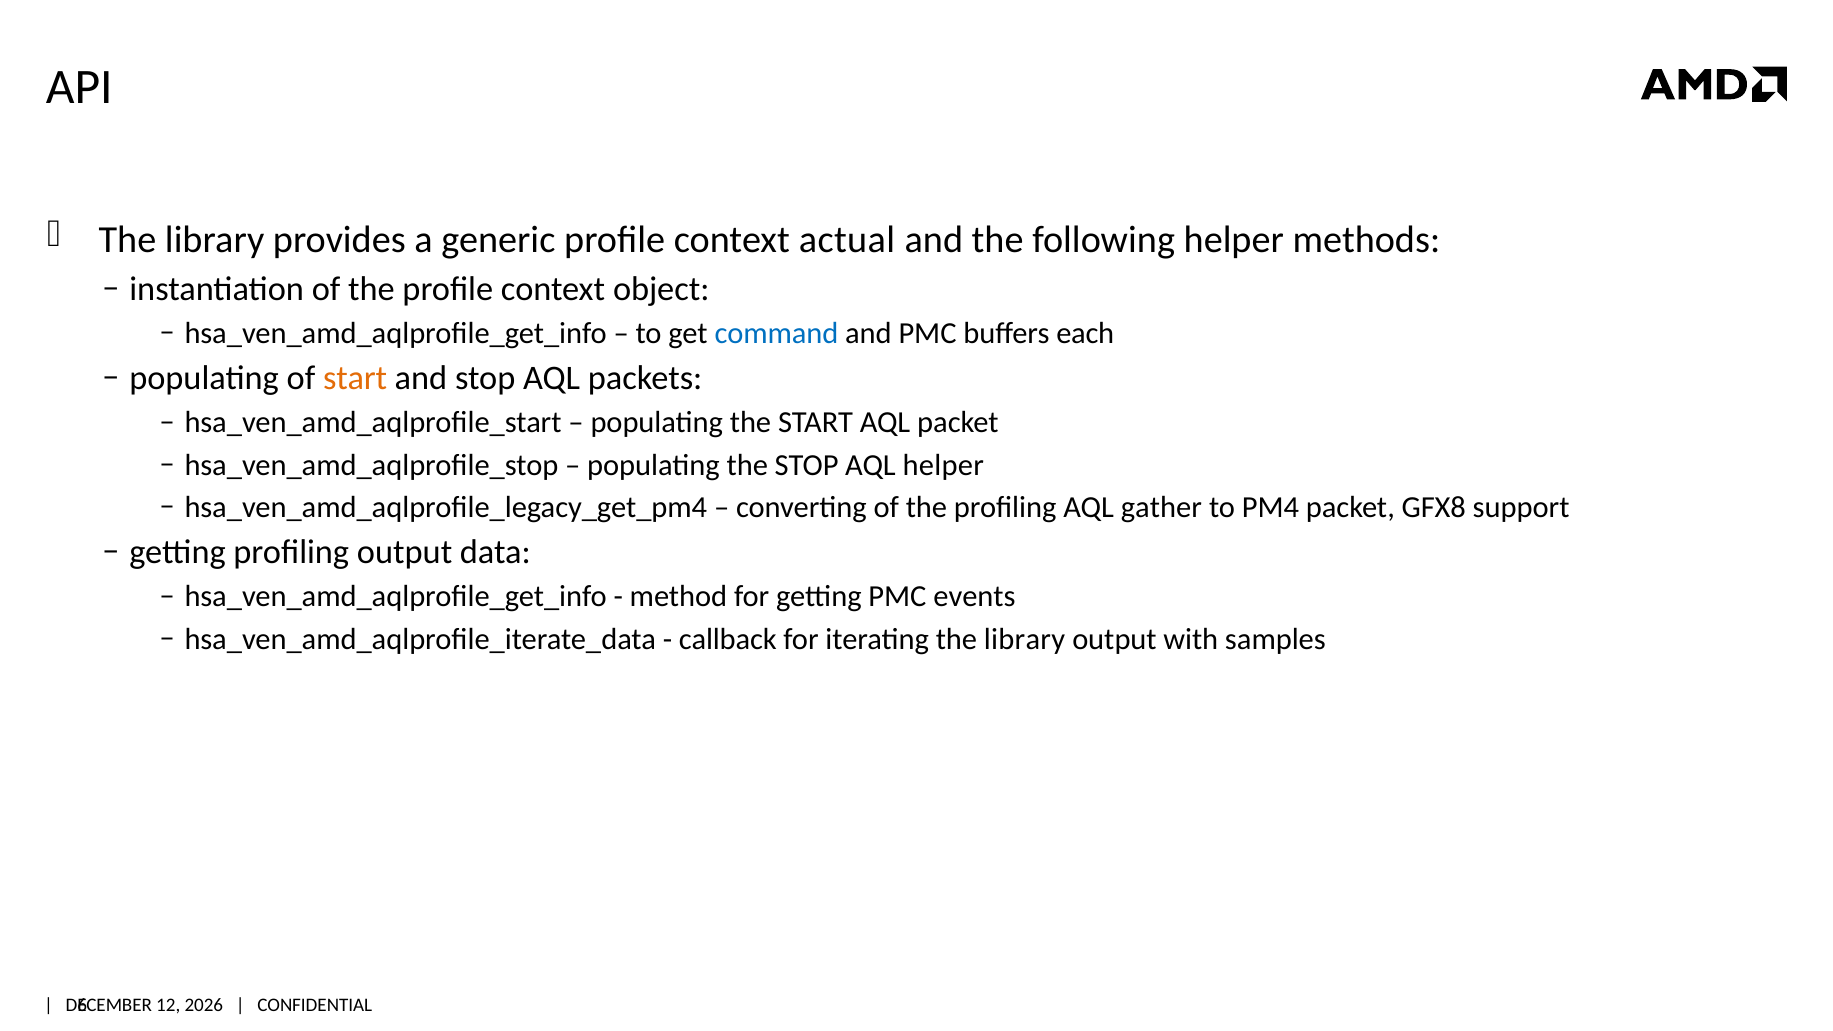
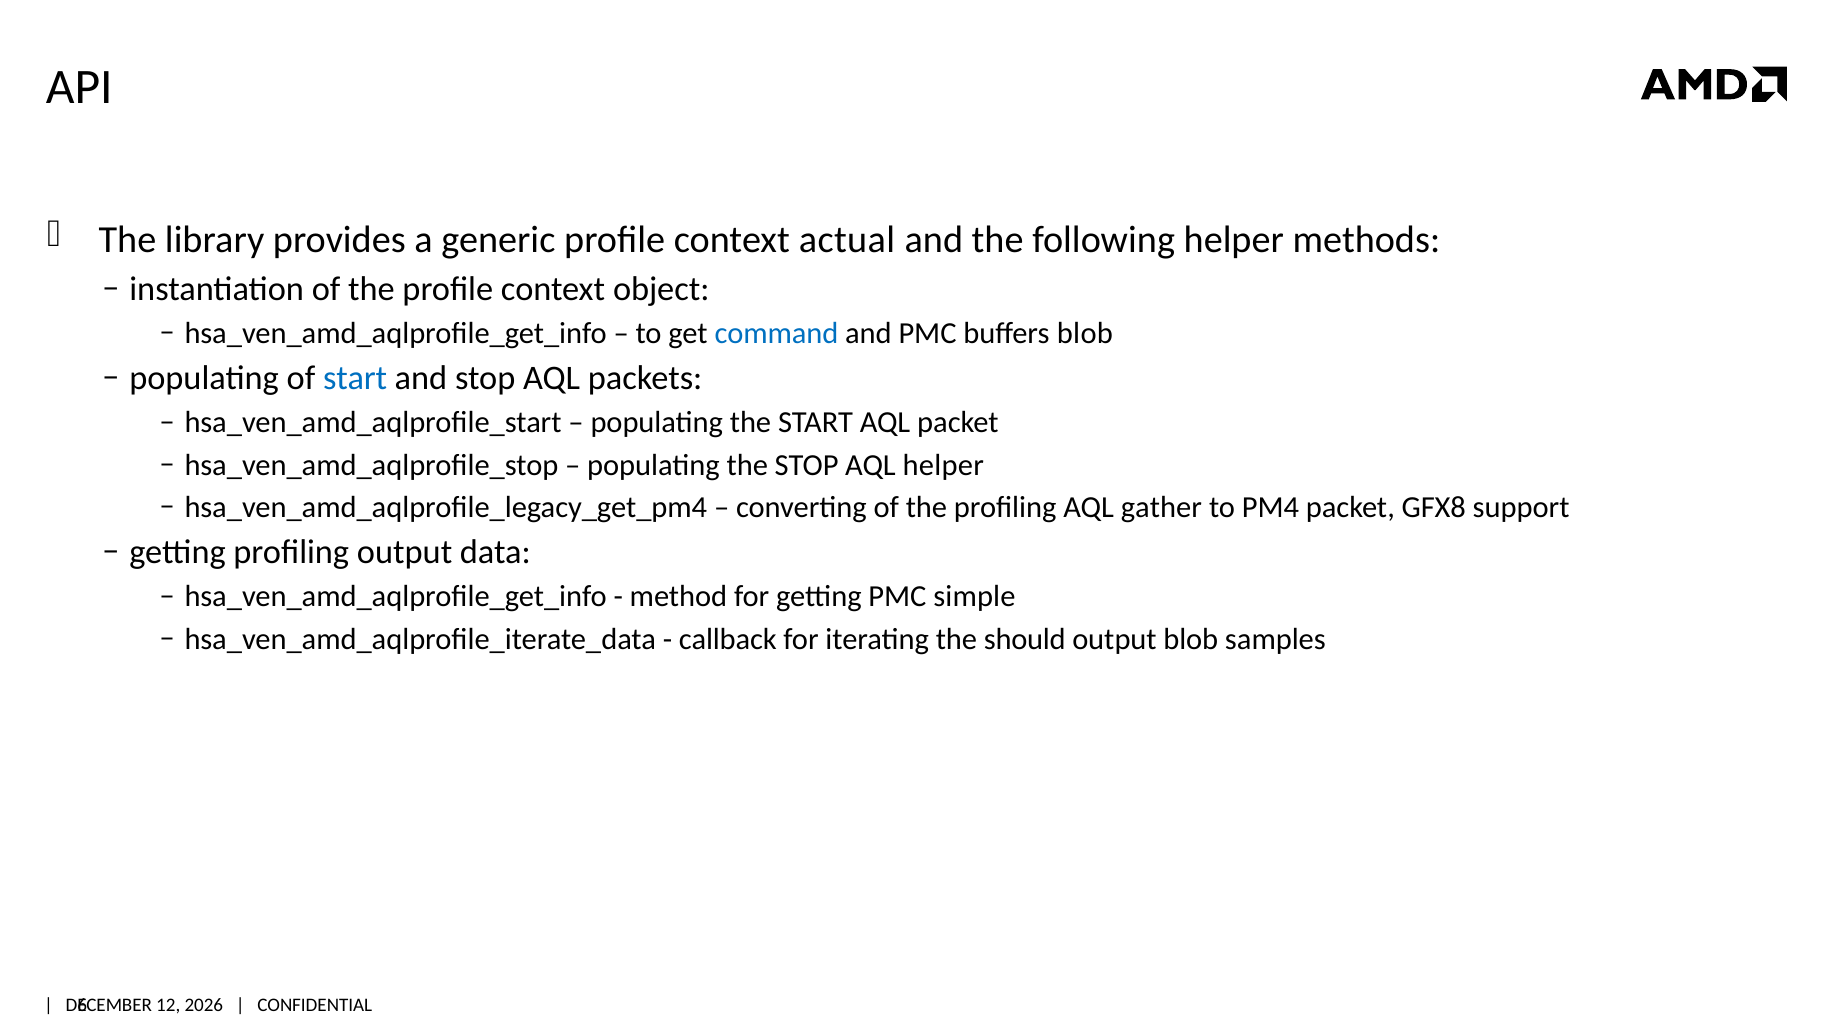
buffers each: each -> blob
start at (355, 378) colour: orange -> blue
events: events -> simple
iterating the library: library -> should
output with: with -> blob
